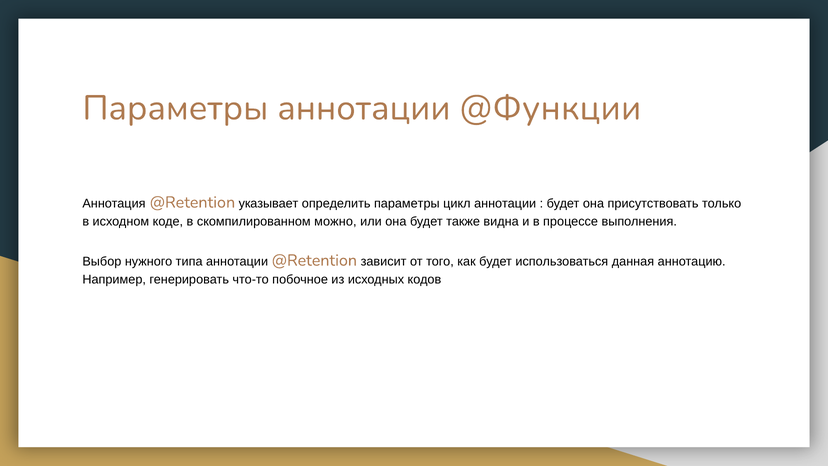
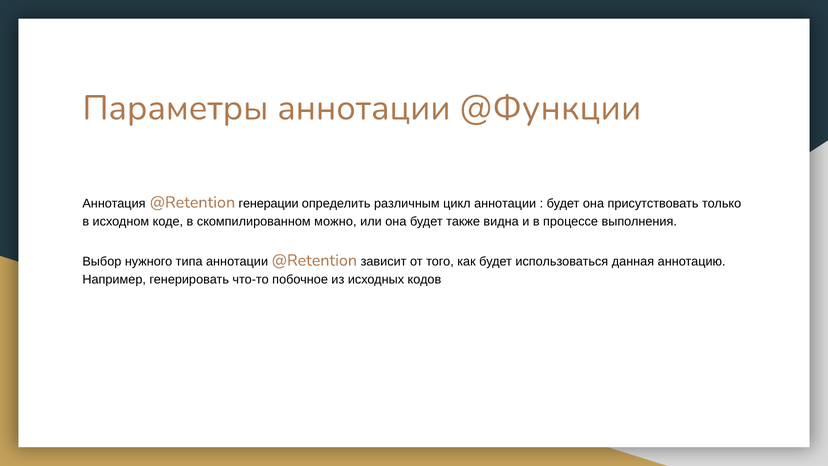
указывает: указывает -> генерации
определить параметры: параметры -> различным
